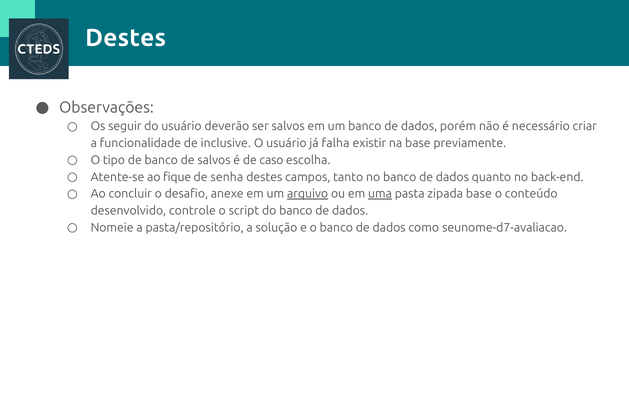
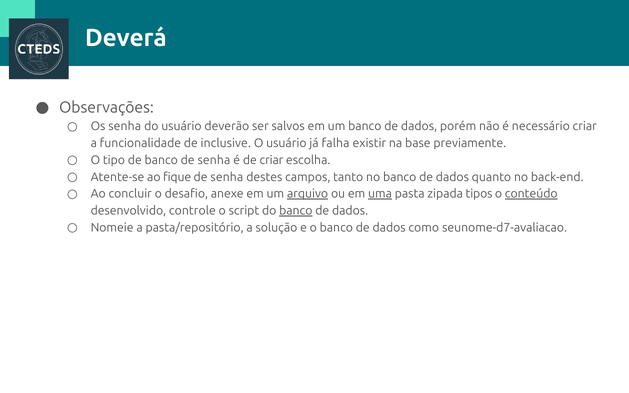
Destes at (126, 38): Destes -> Deverá
Os seguir: seguir -> senha
banco de salvos: salvos -> senha
de caso: caso -> criar
zipada base: base -> tipos
conteúdo underline: none -> present
banco at (296, 211) underline: none -> present
